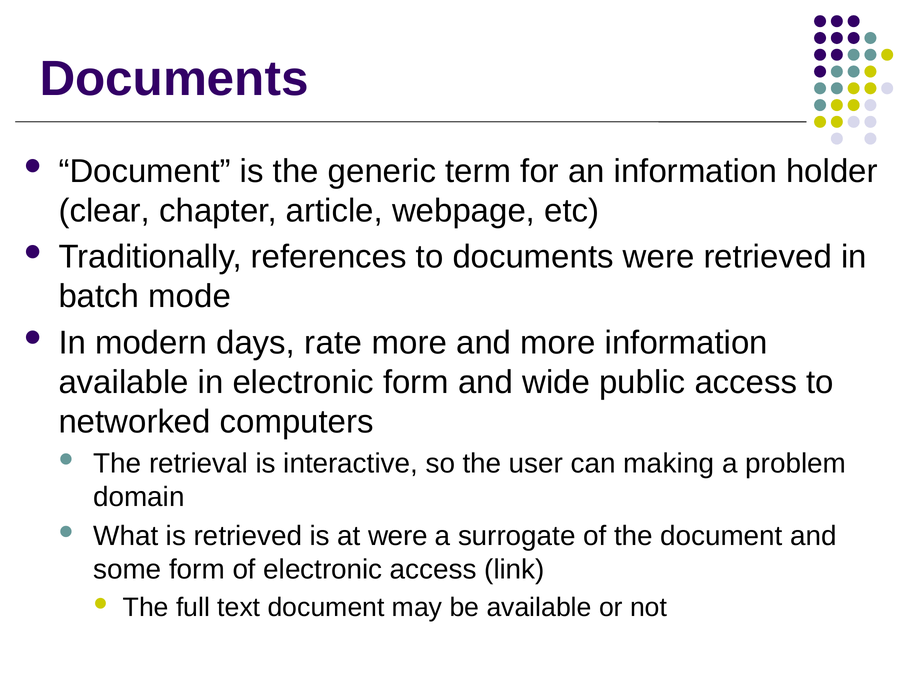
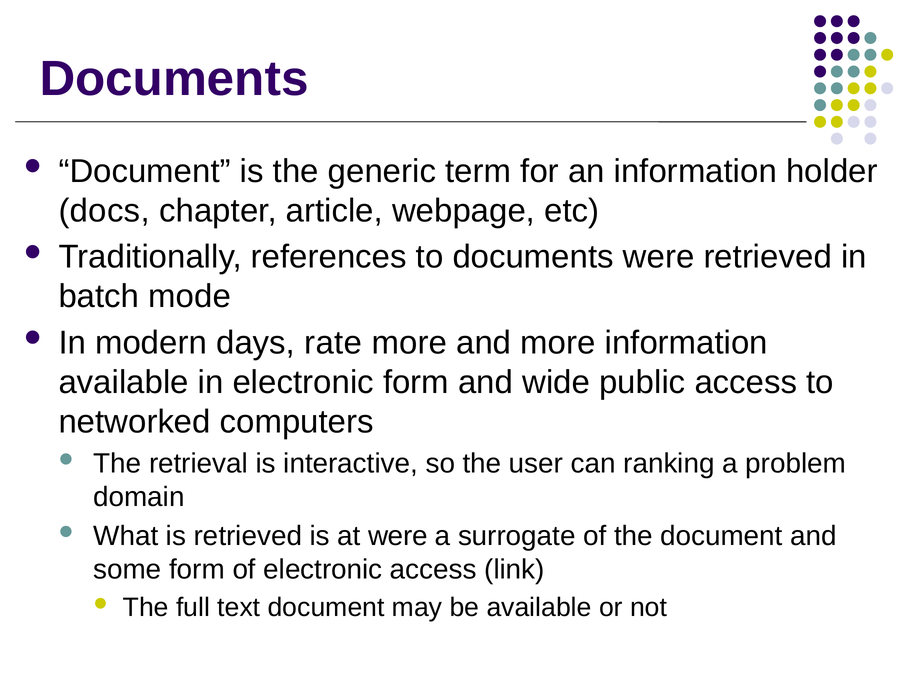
clear: clear -> docs
making: making -> ranking
